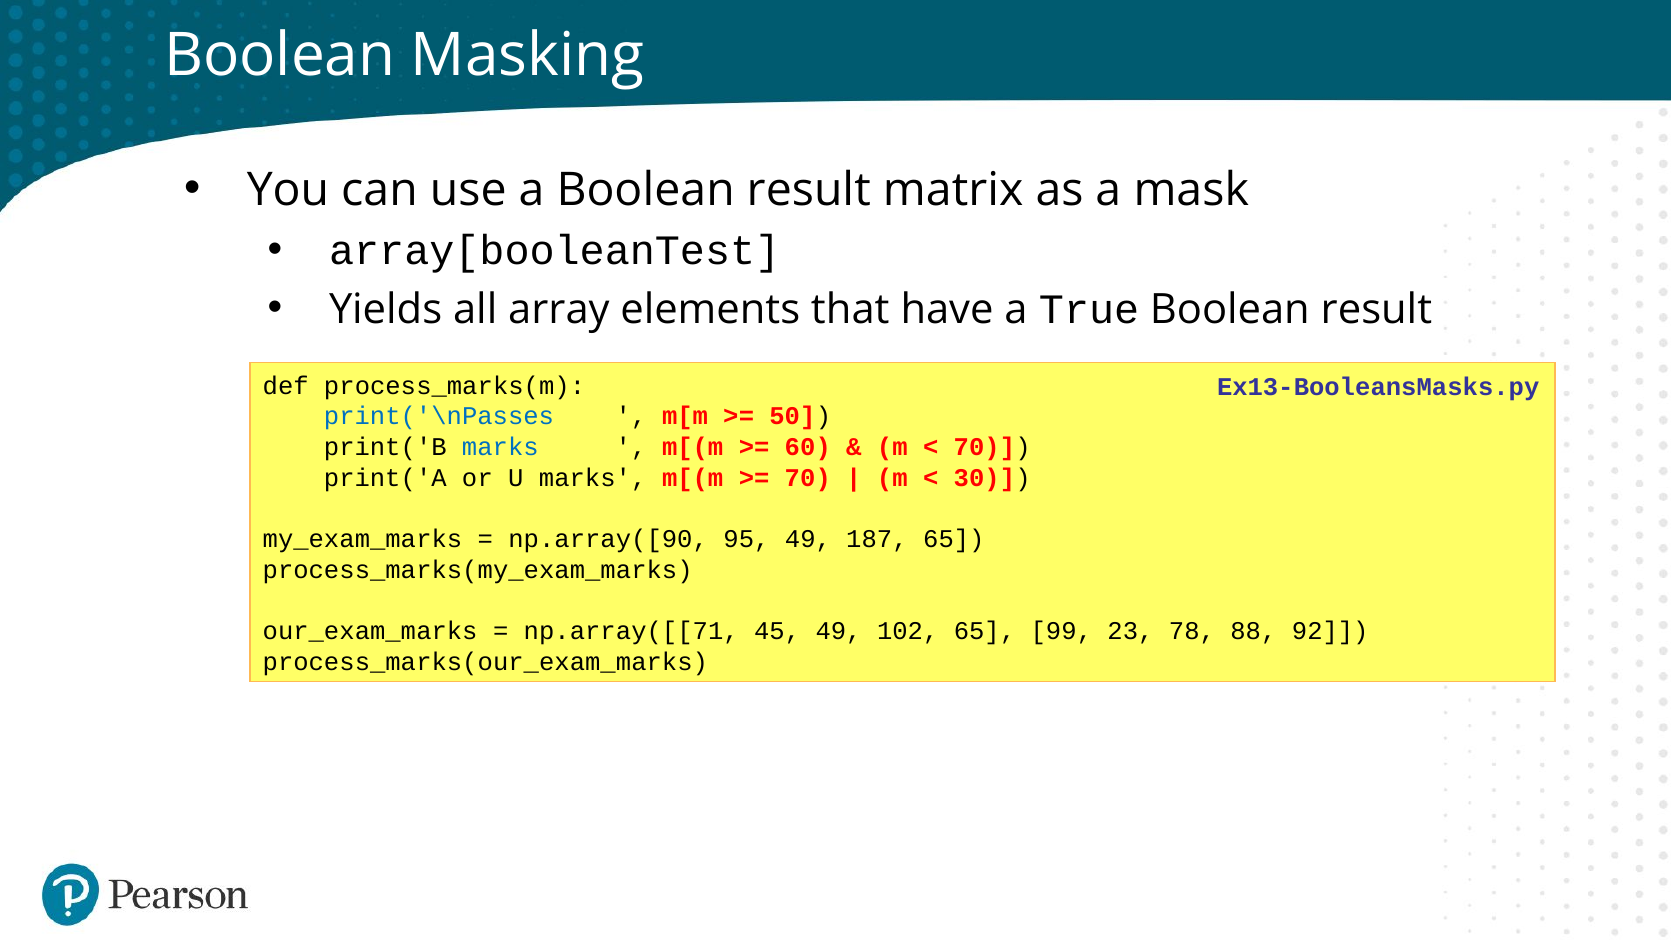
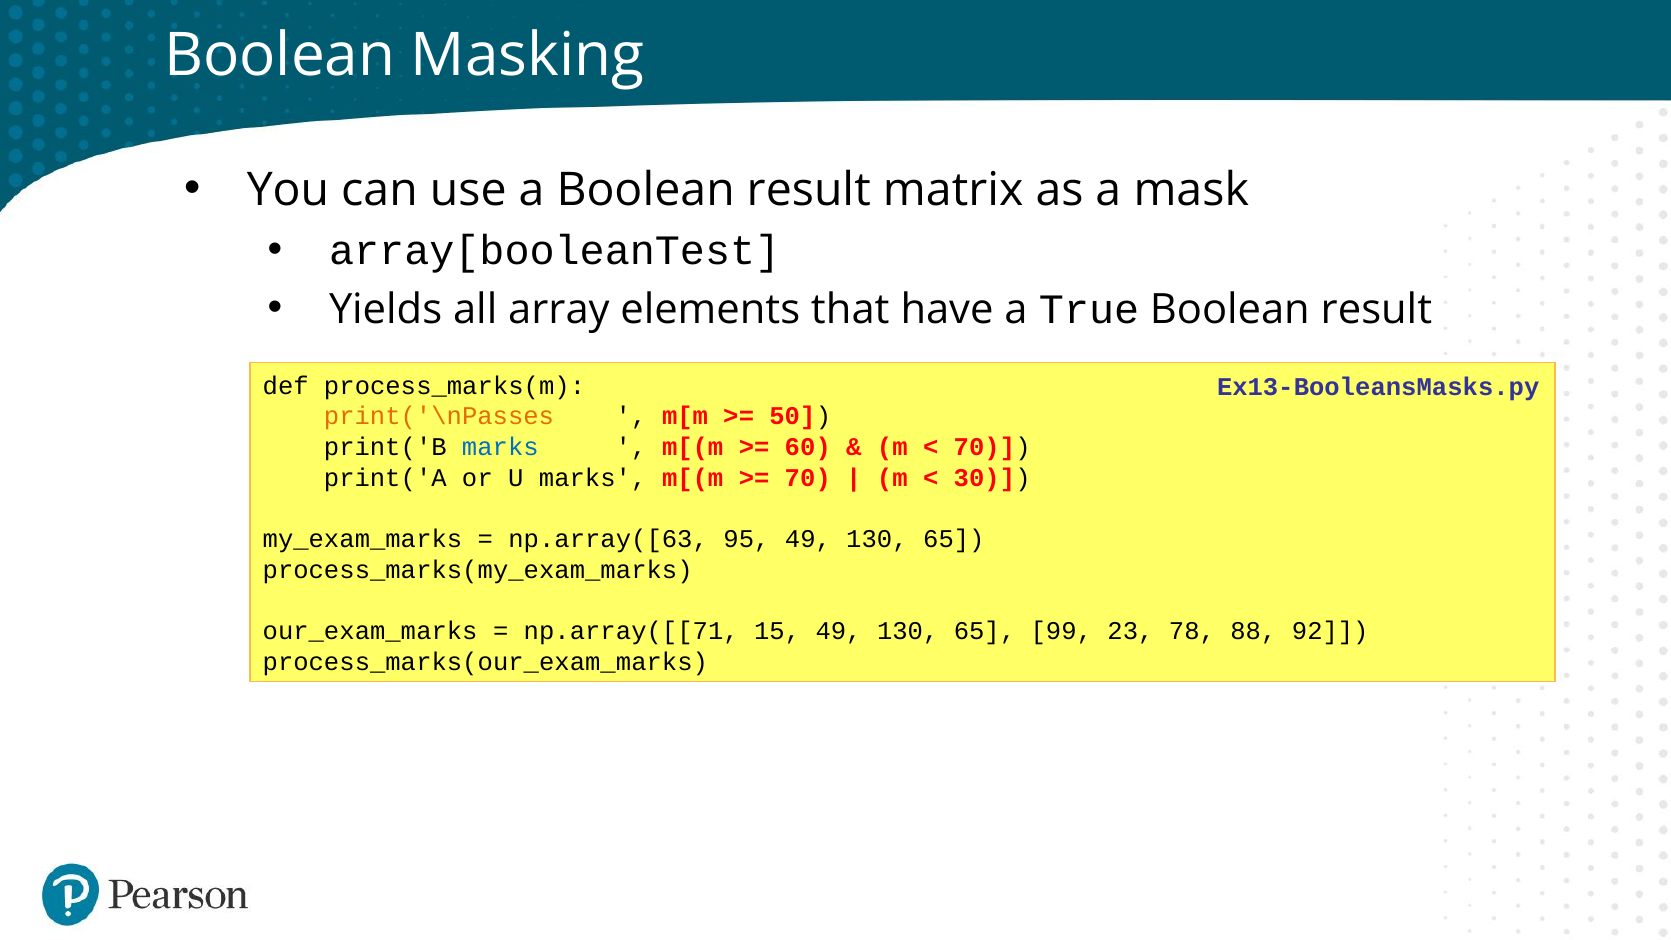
print('\nPasses colour: blue -> orange
np.array([90: np.array([90 -> np.array([63
95 49 187: 187 -> 130
45: 45 -> 15
102 at (908, 631): 102 -> 130
